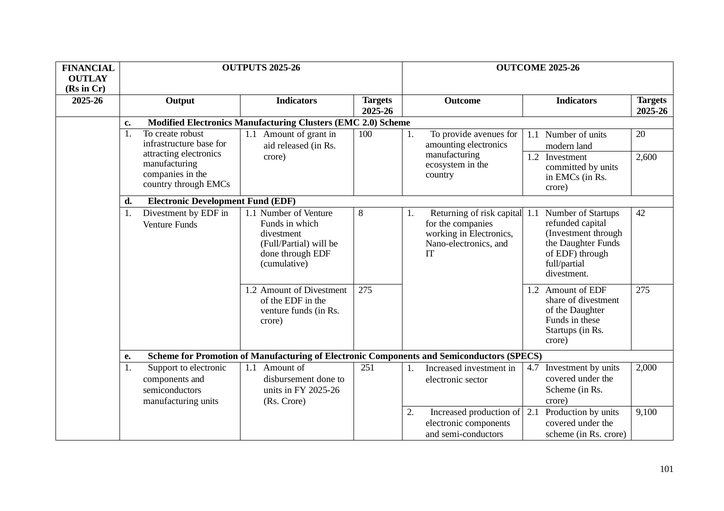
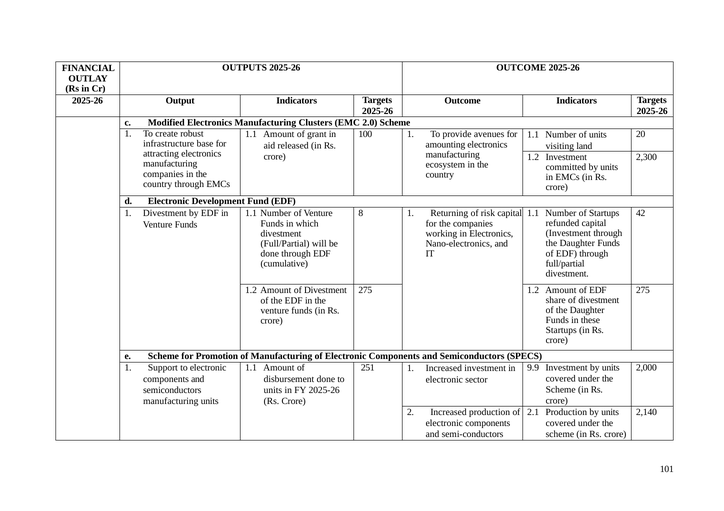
modern: modern -> visiting
2,600: 2,600 -> 2,300
4.7: 4.7 -> 9.9
9,100: 9,100 -> 2,140
